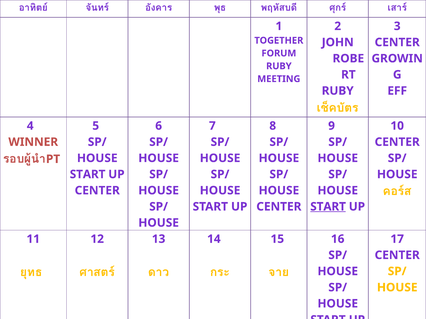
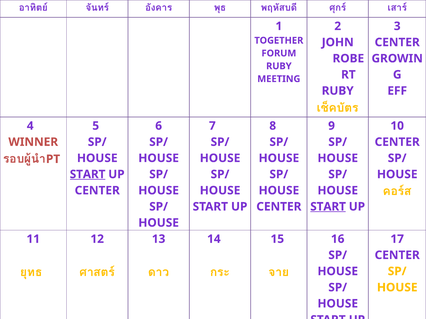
START at (88, 175) underline: none -> present
